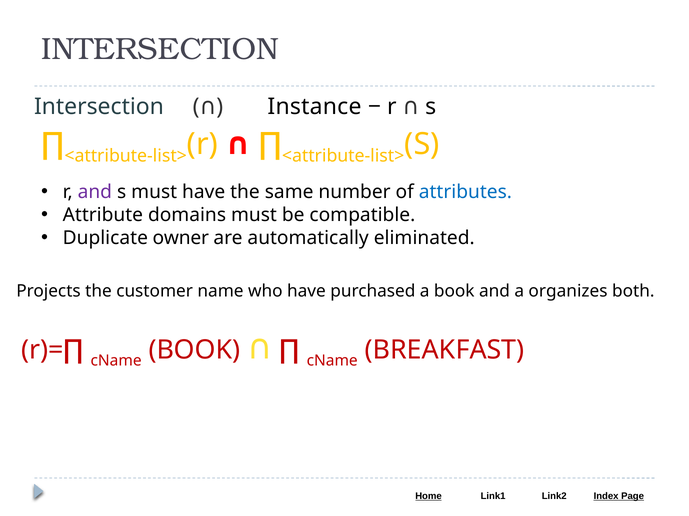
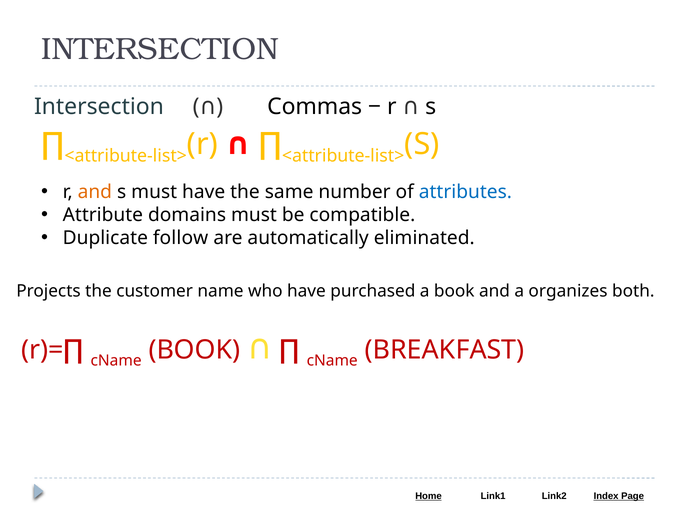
Instance: Instance -> Commas
and at (95, 192) colour: purple -> orange
owner: owner -> follow
